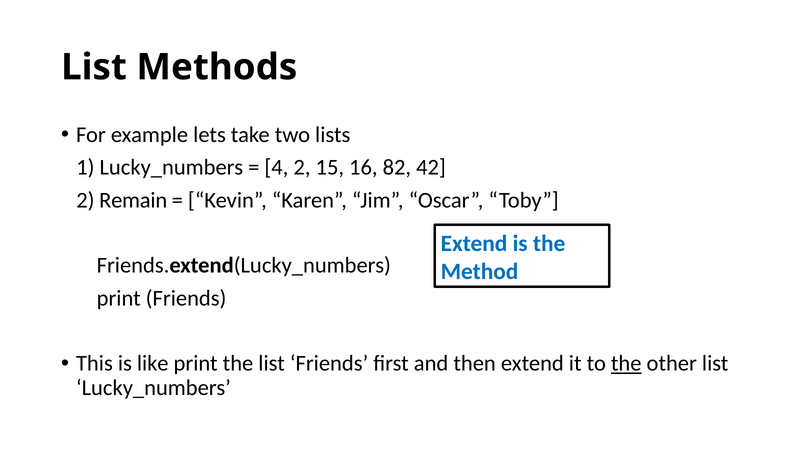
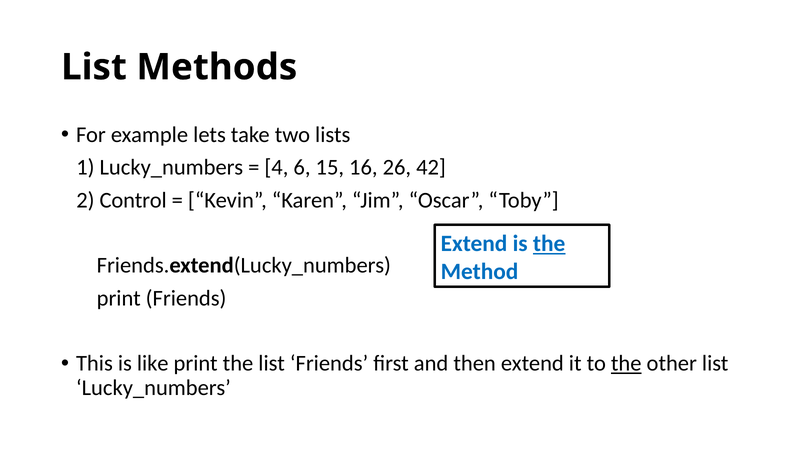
4 2: 2 -> 6
82: 82 -> 26
Remain: Remain -> Control
the at (549, 244) underline: none -> present
